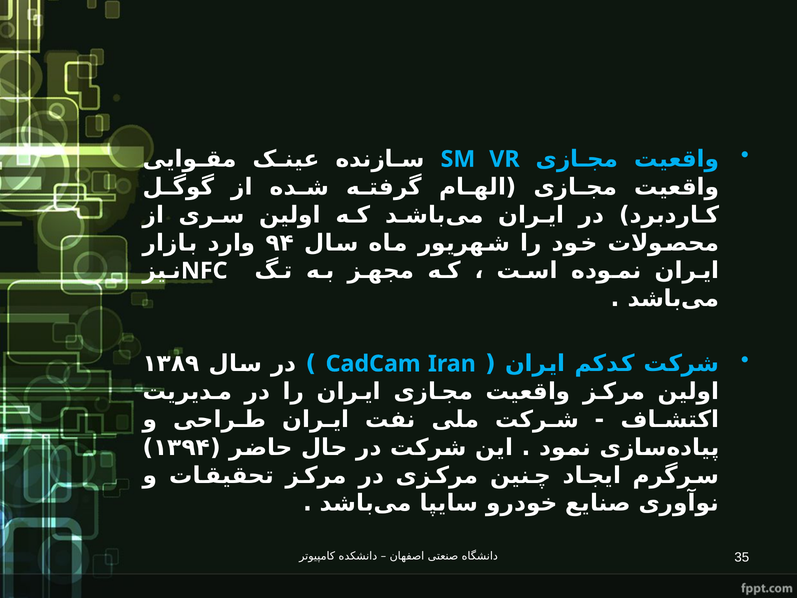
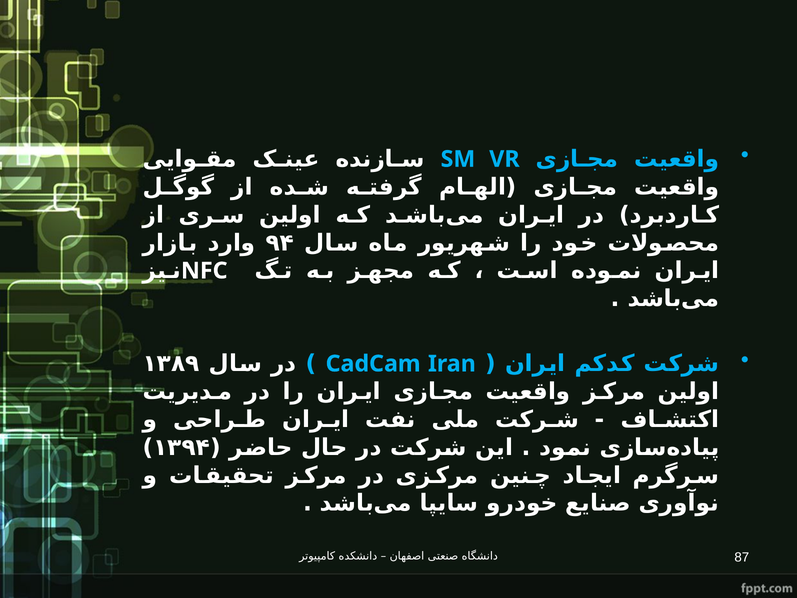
35: 35 -> 87
